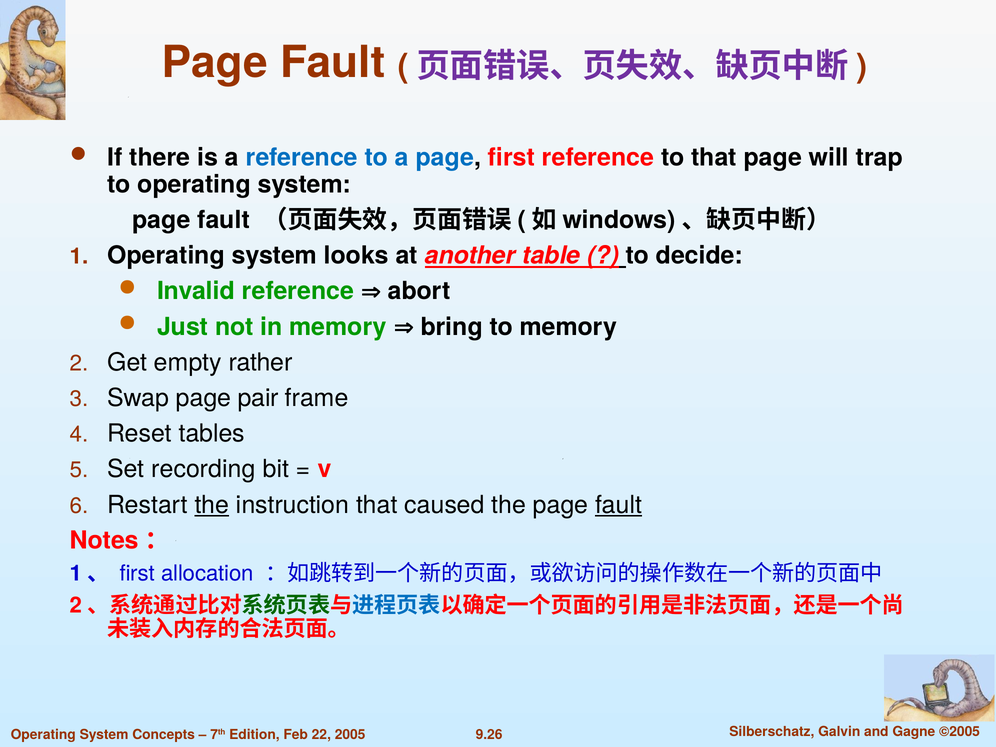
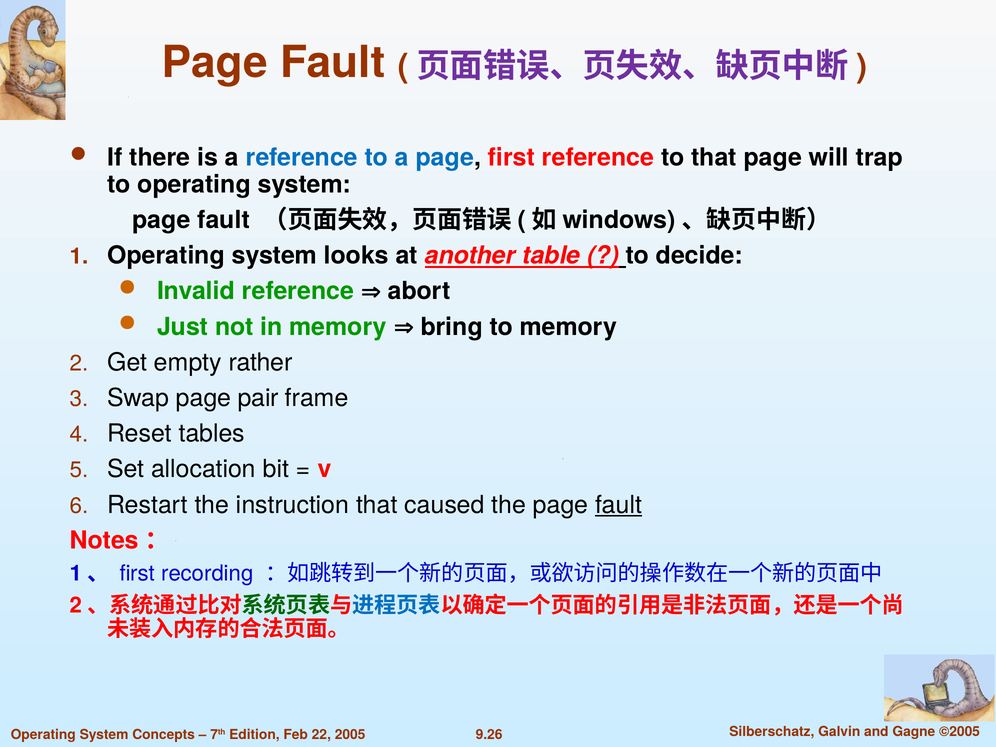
recording: recording -> allocation
the at (212, 505) underline: present -> none
allocation: allocation -> recording
